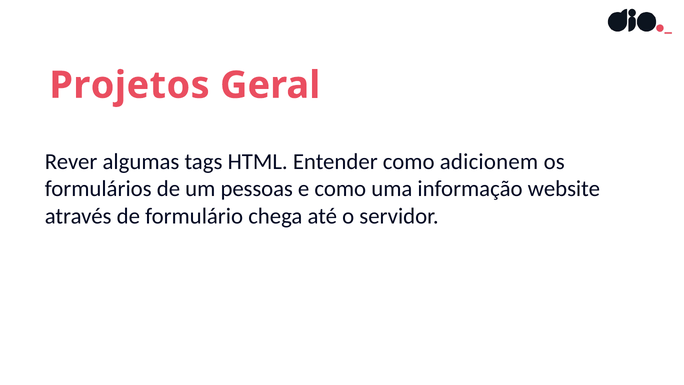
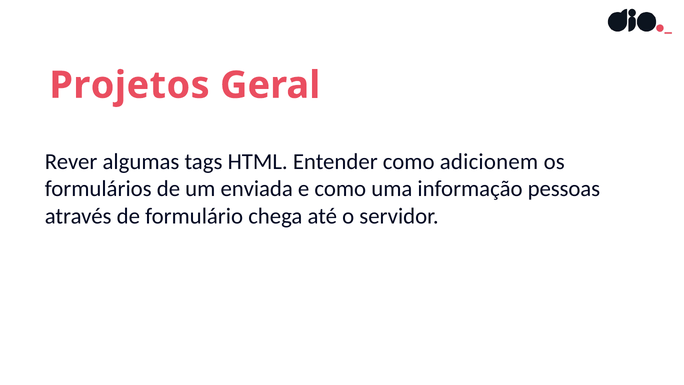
pessoas: pessoas -> enviada
website: website -> pessoas
